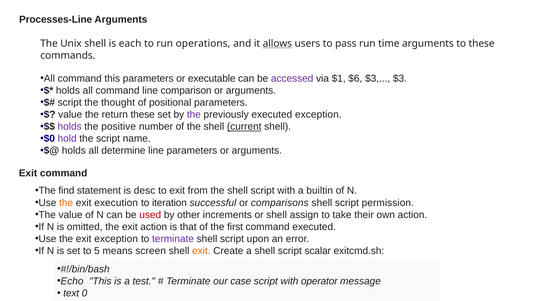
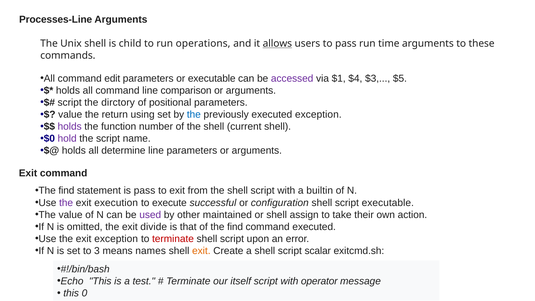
each: each -> child
command this: this -> edit
$6: $6 -> $4
$3 $3: $3 -> $5
thought: thought -> dirctory
return these: these -> using
the at (194, 115) colour: purple -> blue
positive: positive -> function
current underline: present -> none
is desc: desc -> pass
the at (66, 203) colour: orange -> purple
iteration: iteration -> execute
comparisons: comparisons -> configuration
script permission: permission -> executable
used colour: red -> purple
increments: increments -> maintained
exit action: action -> divide
of the first: first -> find
terminate at (173, 239) colour: purple -> red
5: 5 -> 3
screen: screen -> names
case: case -> itself
text at (71, 293): text -> this
